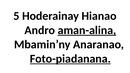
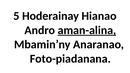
Foto-piadanana underline: present -> none
